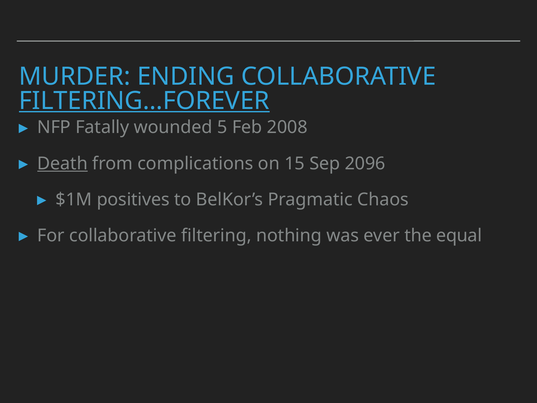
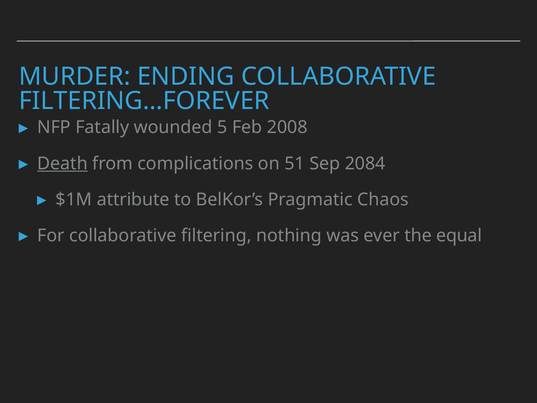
FILTERING…FOREVER underline: present -> none
15: 15 -> 51
2096: 2096 -> 2084
positives: positives -> attribute
